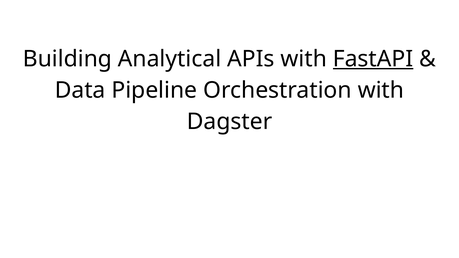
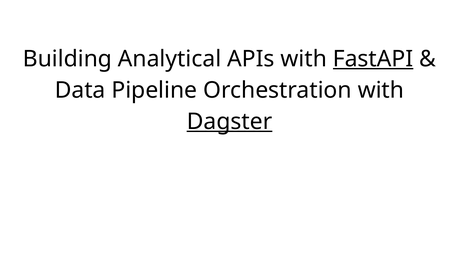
Dagster underline: none -> present
